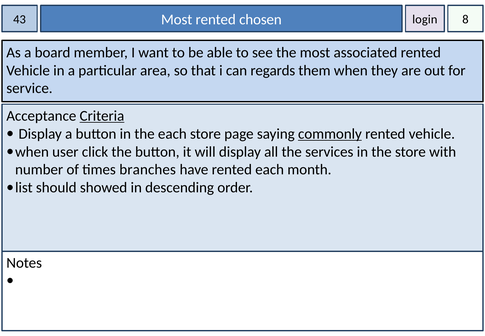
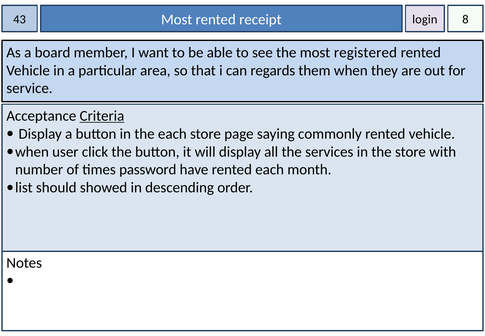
chosen: chosen -> receipt
associated: associated -> registered
commonly underline: present -> none
branches: branches -> password
